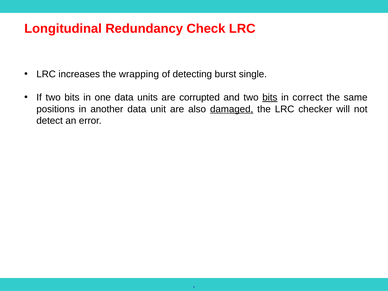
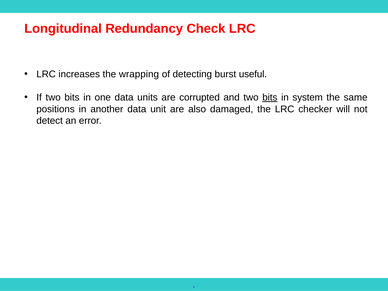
single: single -> useful
correct: correct -> system
damaged underline: present -> none
